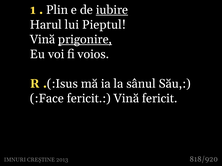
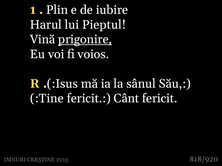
iubire underline: present -> none
:Face: :Face -> :Tine
fericit Vină: Vină -> Cânt
